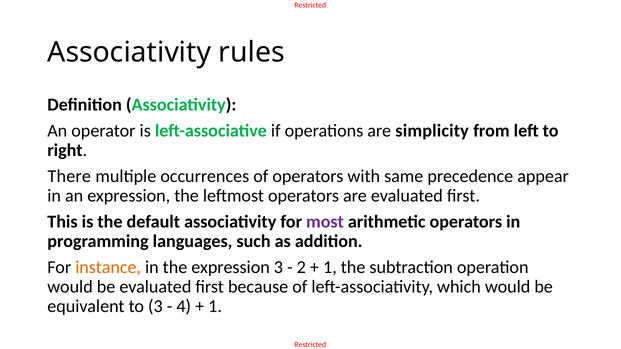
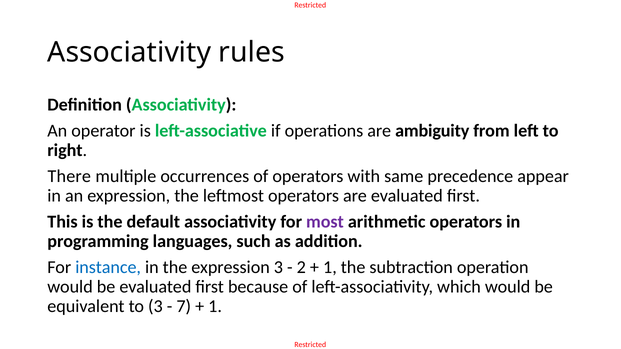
simplicity: simplicity -> ambiguity
instance colour: orange -> blue
4: 4 -> 7
